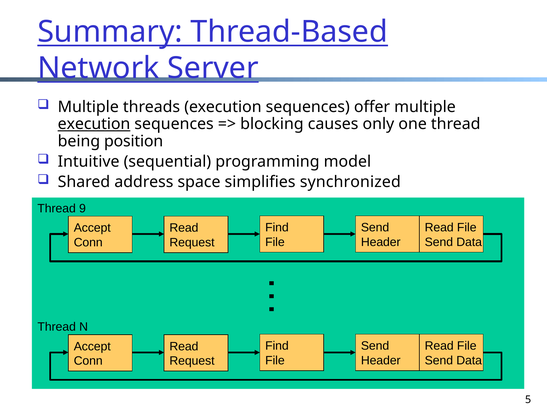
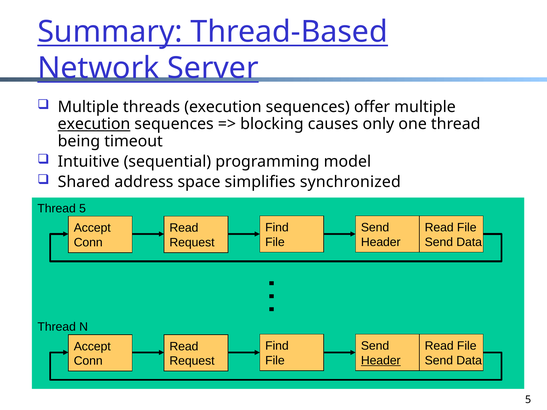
position: position -> timeout
Thread 9: 9 -> 5
Header at (381, 361) underline: none -> present
